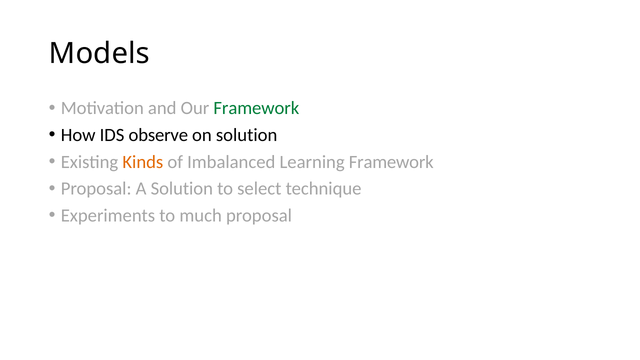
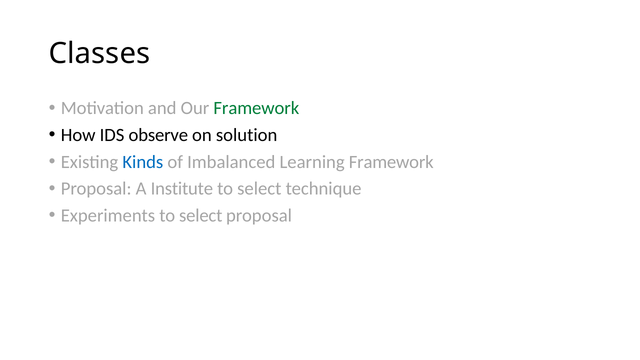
Models: Models -> Classes
Kinds colour: orange -> blue
A Solution: Solution -> Institute
Experiments to much: much -> select
